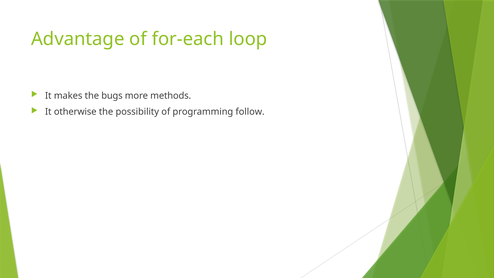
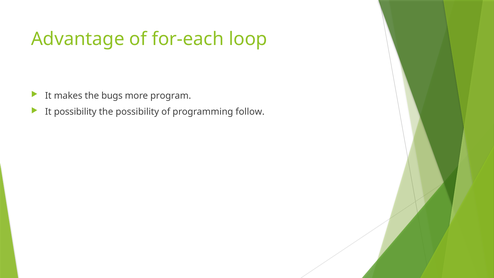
methods: methods -> program
It otherwise: otherwise -> possibility
